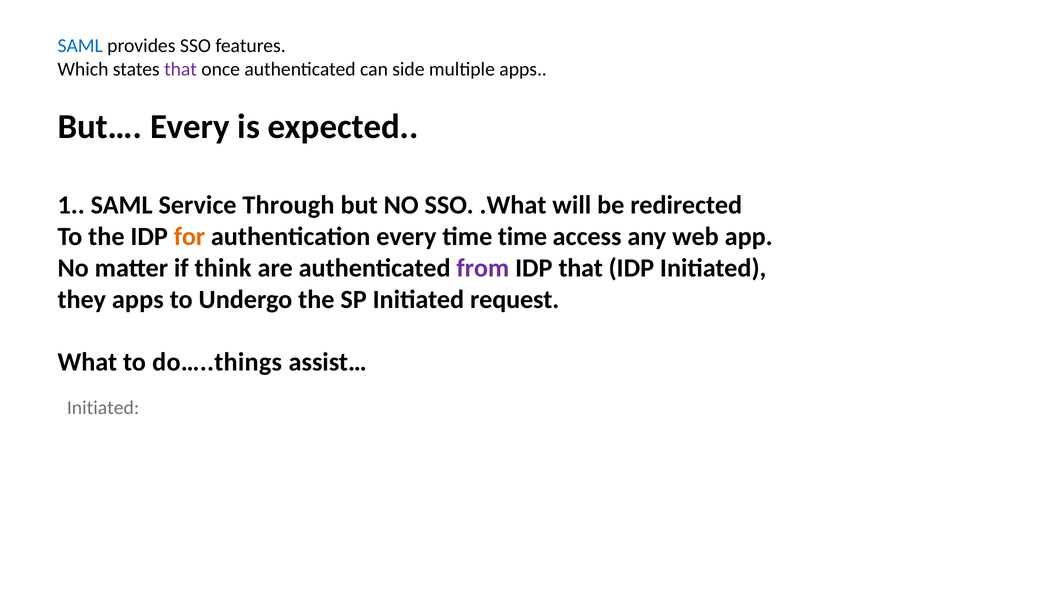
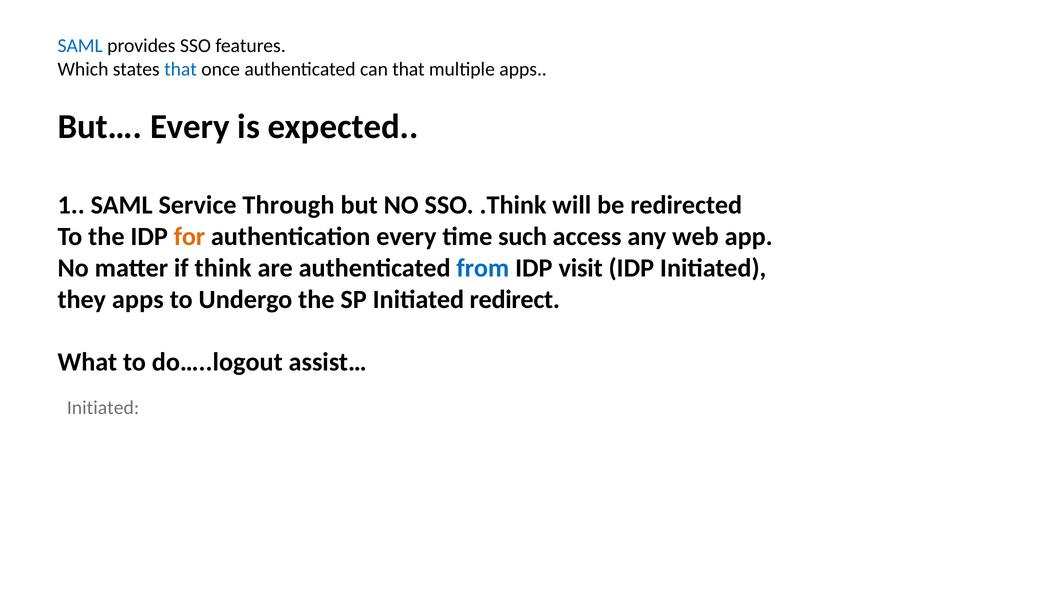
that at (181, 69) colour: purple -> blue
can side: side -> that
.What: .What -> .Think
time time: time -> such
from colour: purple -> blue
IDP that: that -> visit
request: request -> redirect
do…..things: do…..things -> do…..logout
